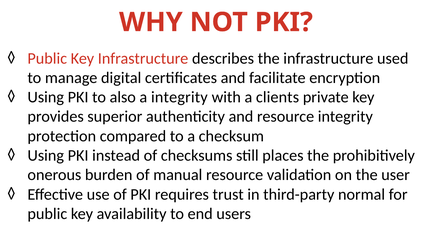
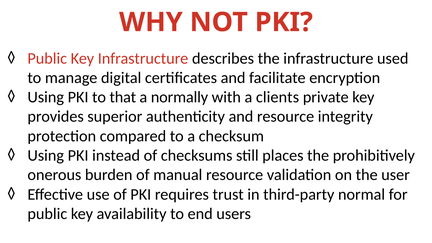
also: also -> that
a integrity: integrity -> normally
